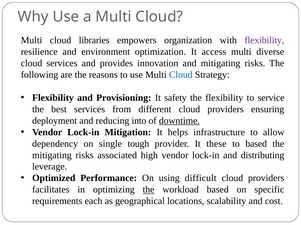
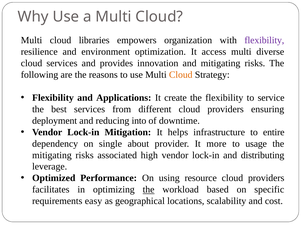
Cloud at (181, 75) colour: blue -> orange
Provisioning: Provisioning -> Applications
safety: safety -> create
downtime underline: present -> none
allow: allow -> entire
tough: tough -> about
these: these -> more
to based: based -> usage
difficult: difficult -> resource
each: each -> easy
